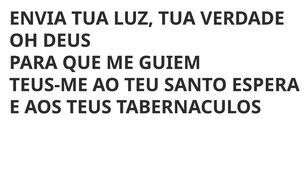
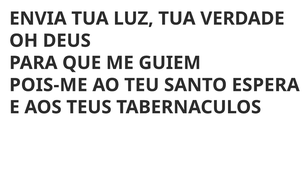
TEUS-ME: TEUS-ME -> POIS-ME
